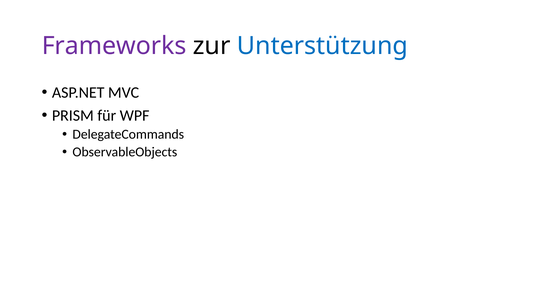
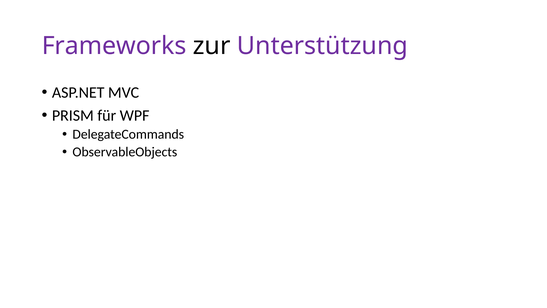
Unterstützung colour: blue -> purple
